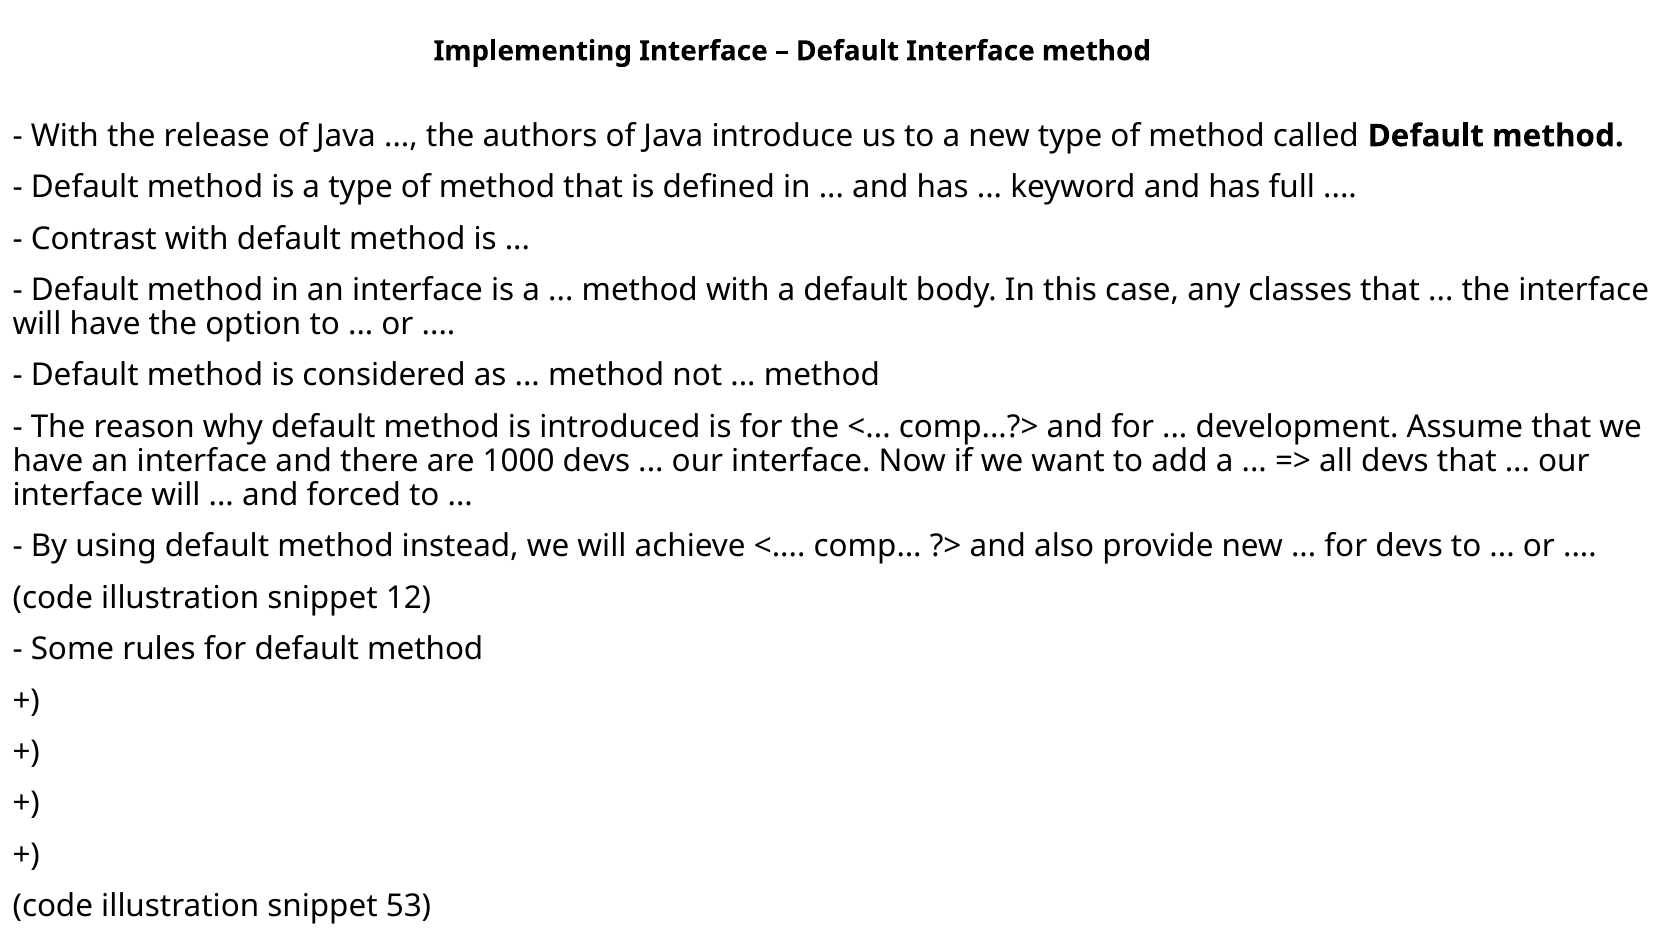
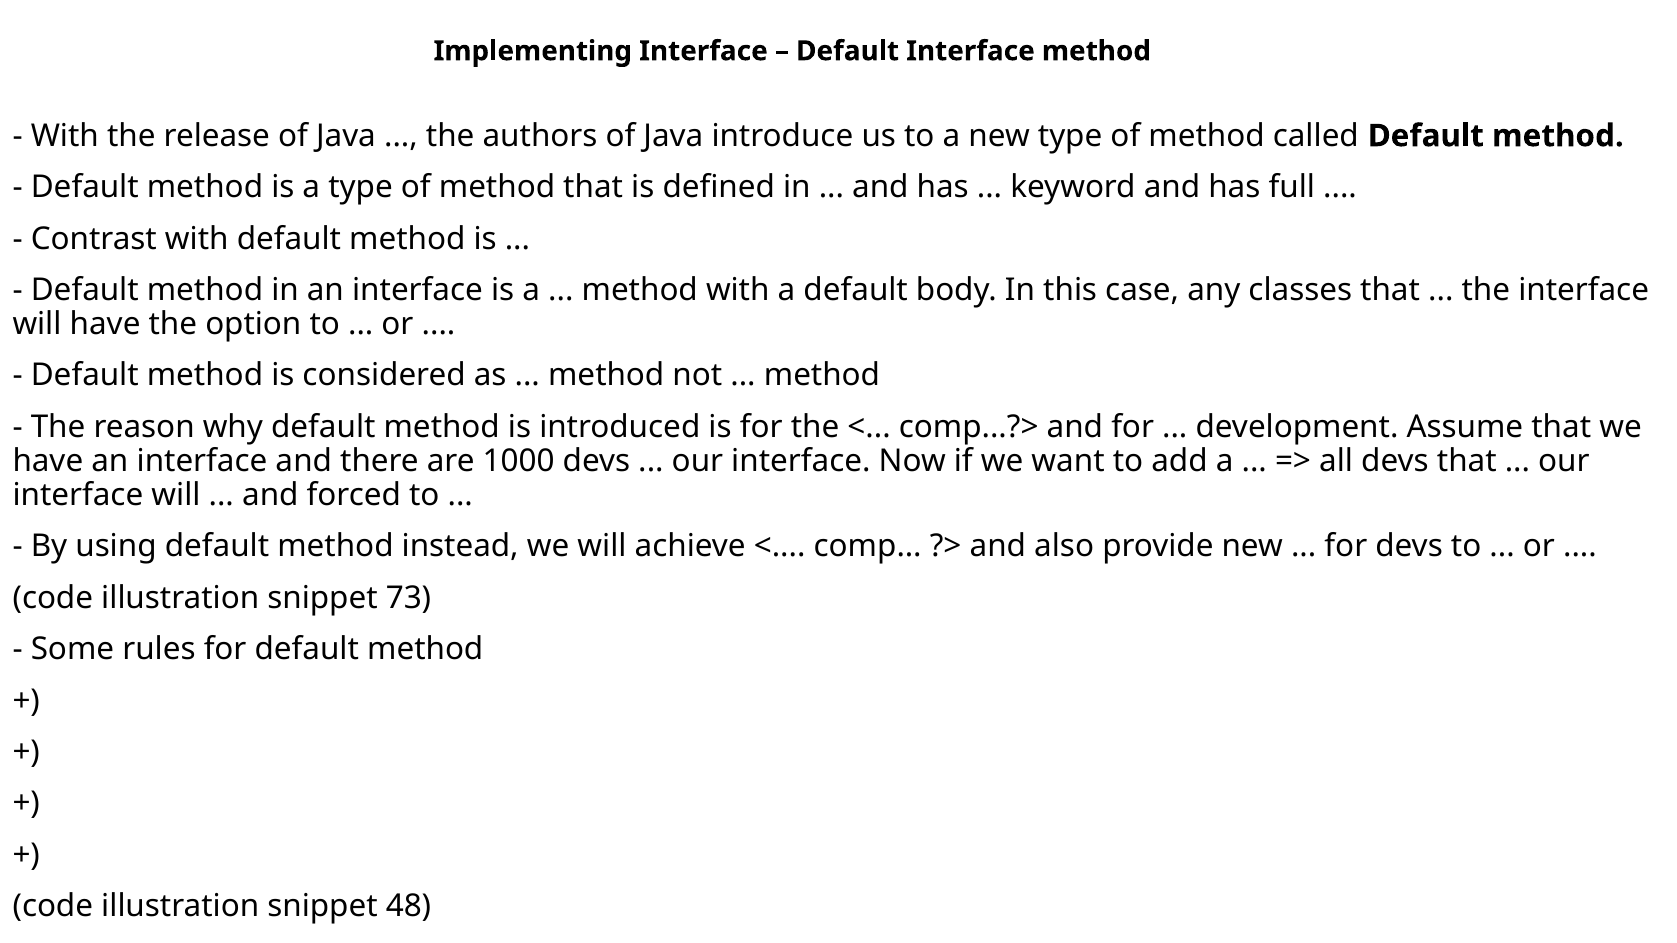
12: 12 -> 73
53: 53 -> 48
